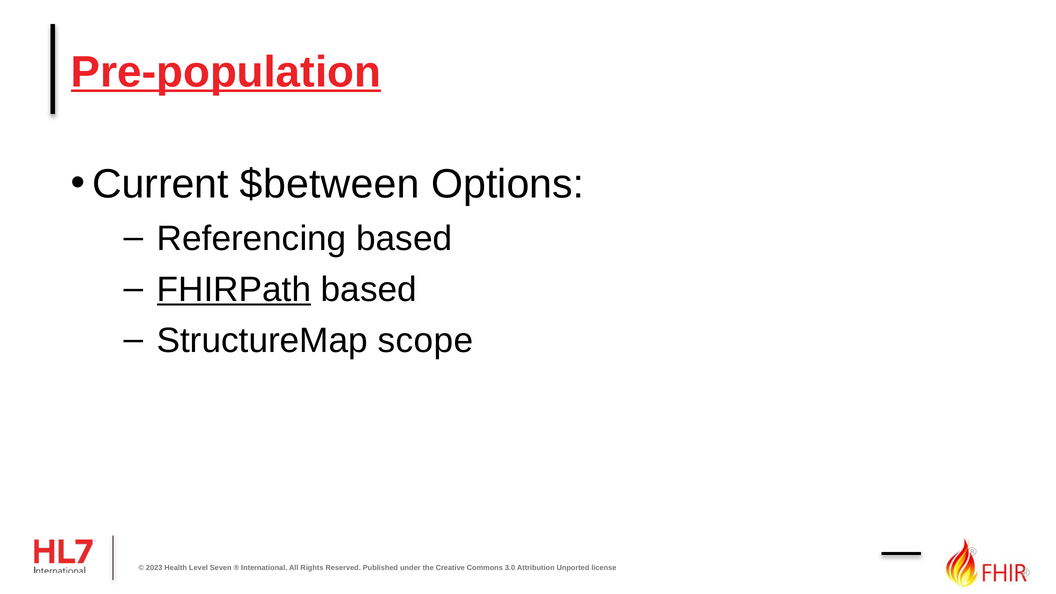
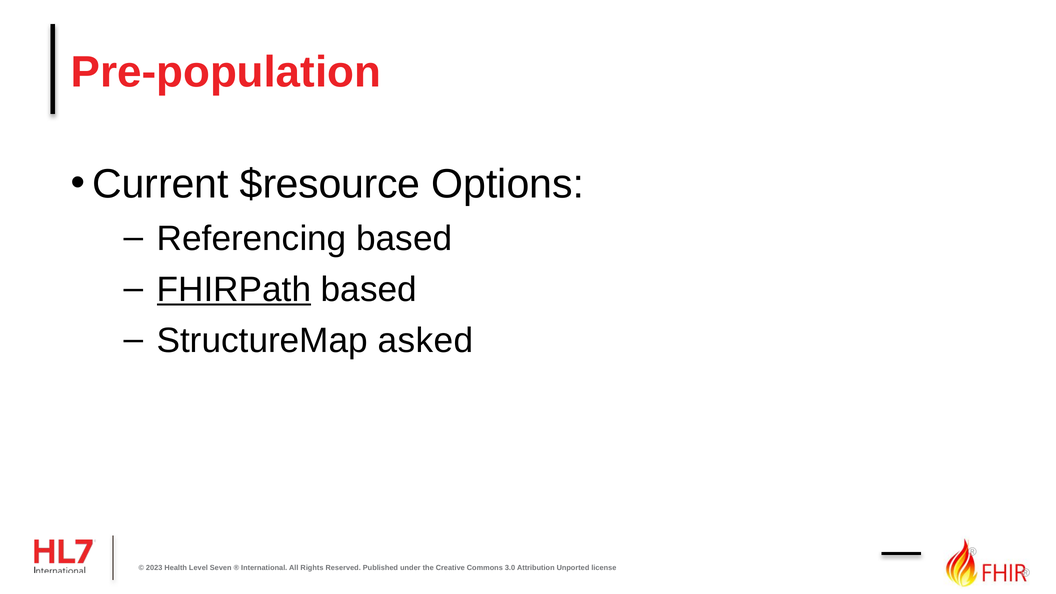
Pre-population underline: present -> none
$between: $between -> $resource
scope: scope -> asked
